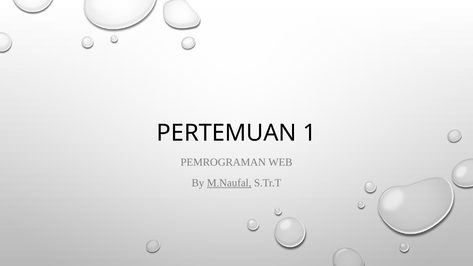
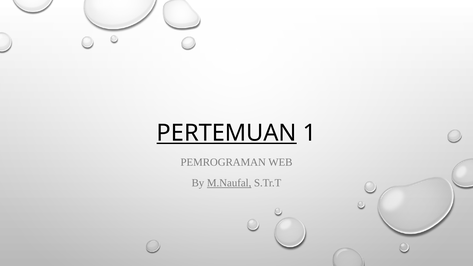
PERTEMUAN underline: none -> present
